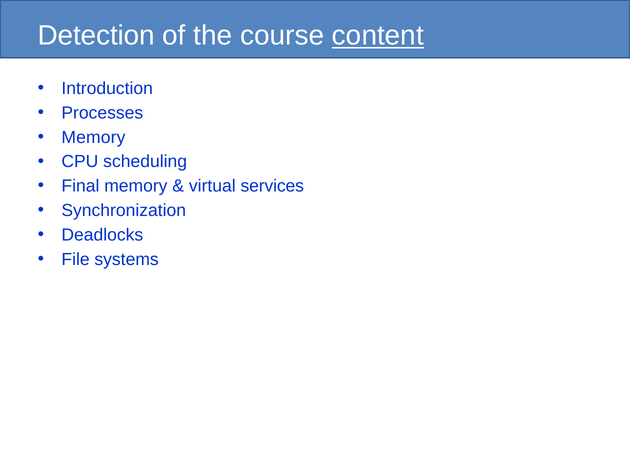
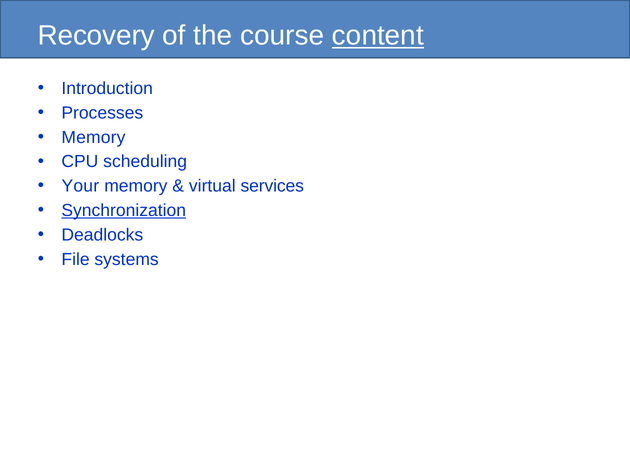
Detection: Detection -> Recovery
Final: Final -> Your
Synchronization underline: none -> present
